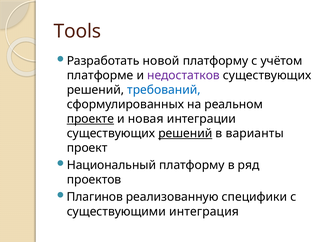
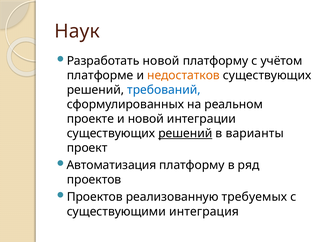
Tools: Tools -> Наук
недостатков colour: purple -> orange
проекте underline: present -> none
и новая: новая -> новой
Национальный: Национальный -> Автоматизация
Плагинов at (95, 197): Плагинов -> Проектов
специфики: специфики -> требуемых
